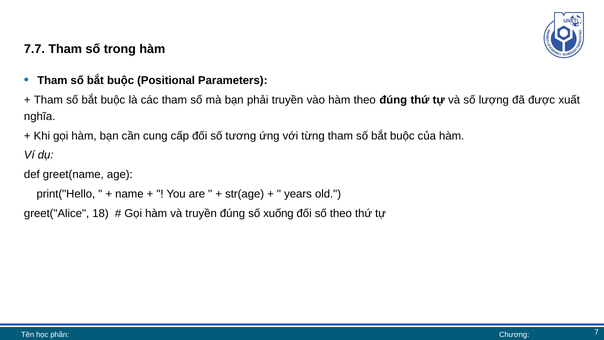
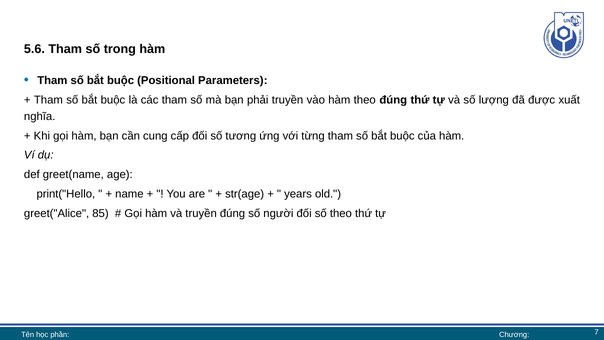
7.7: 7.7 -> 5.6
18: 18 -> 85
xuống: xuống -> người
